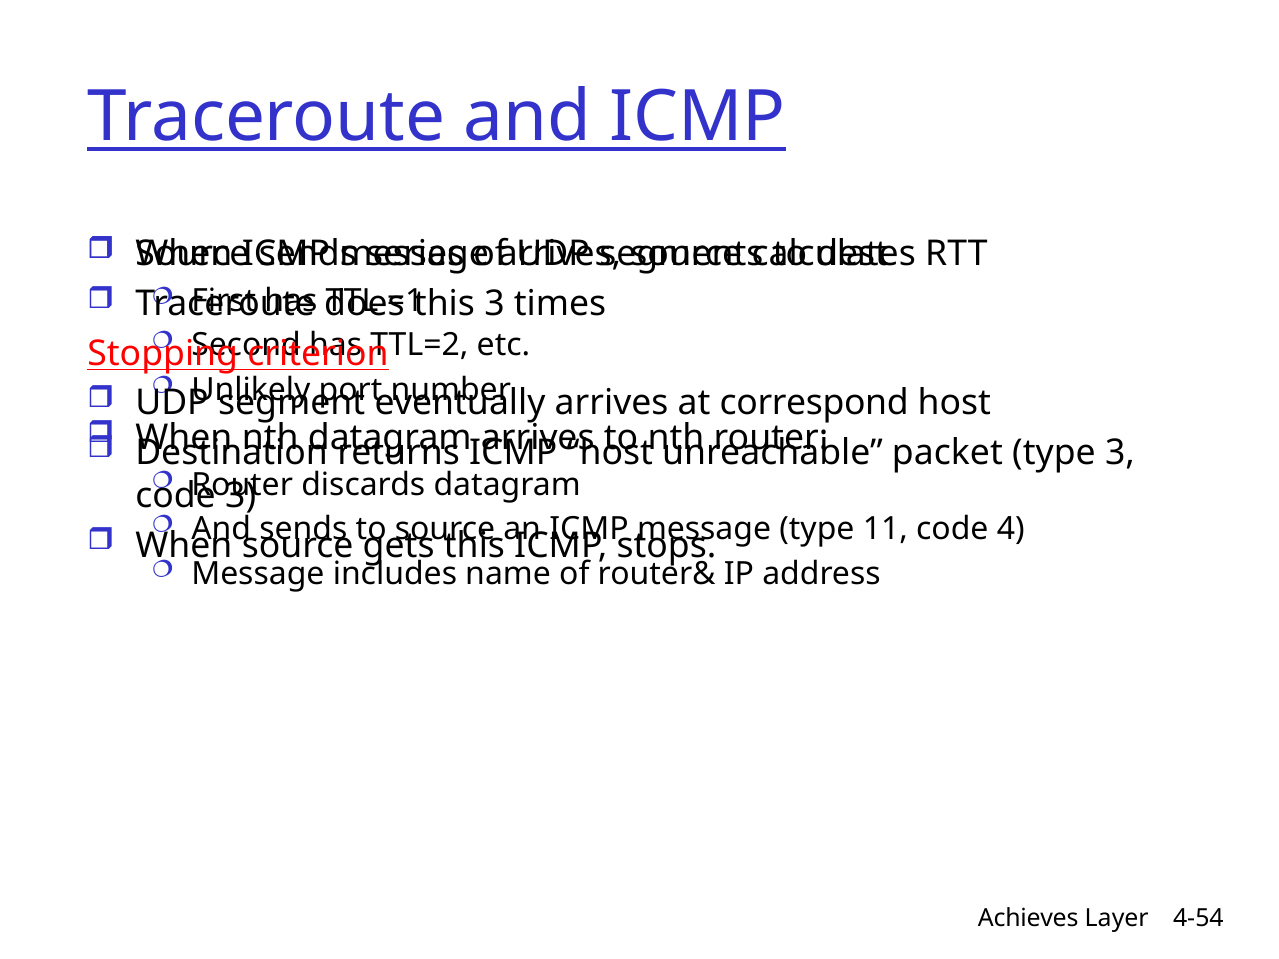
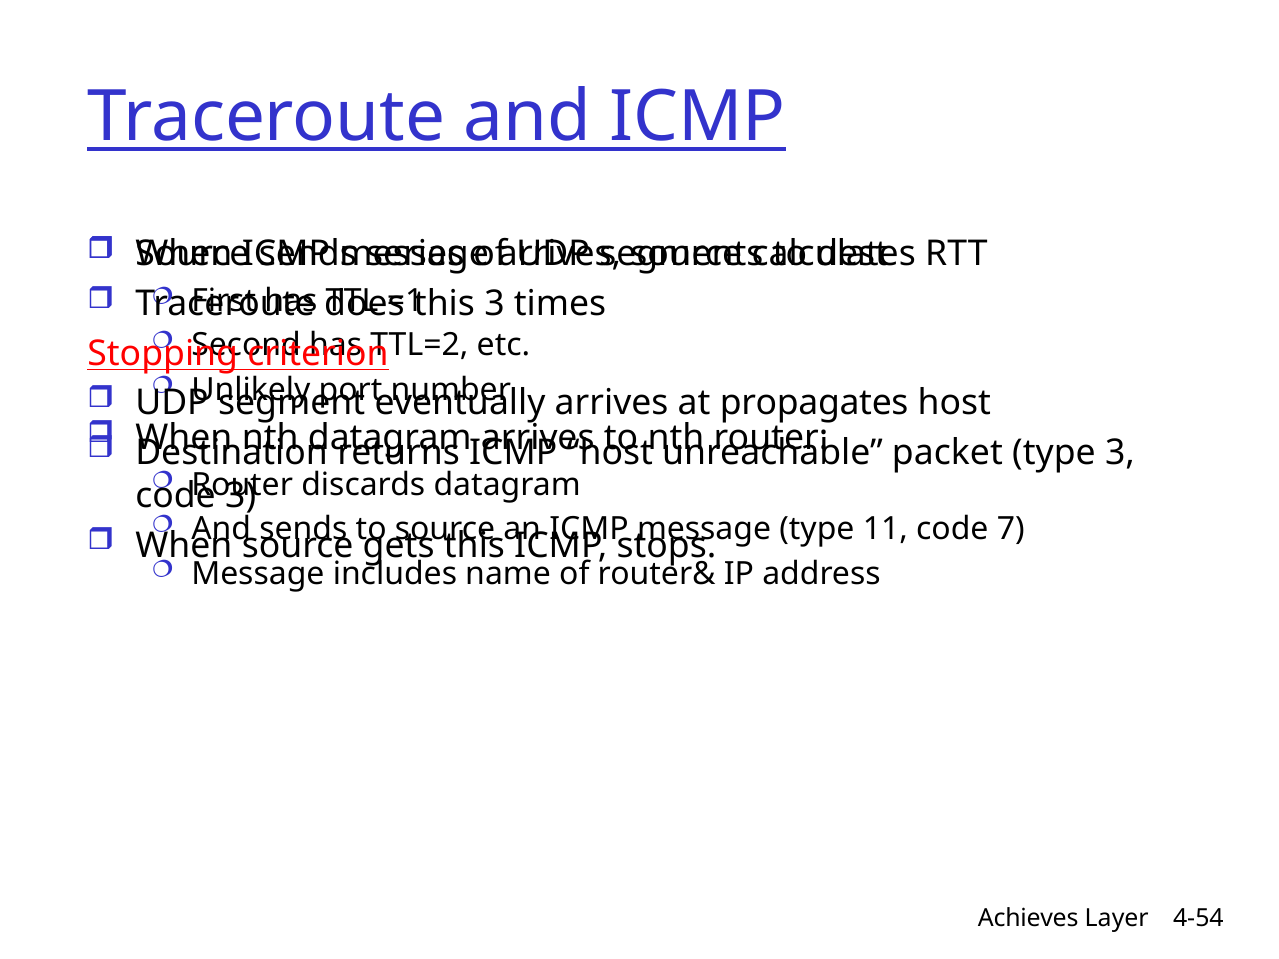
correspond: correspond -> propagates
4: 4 -> 7
